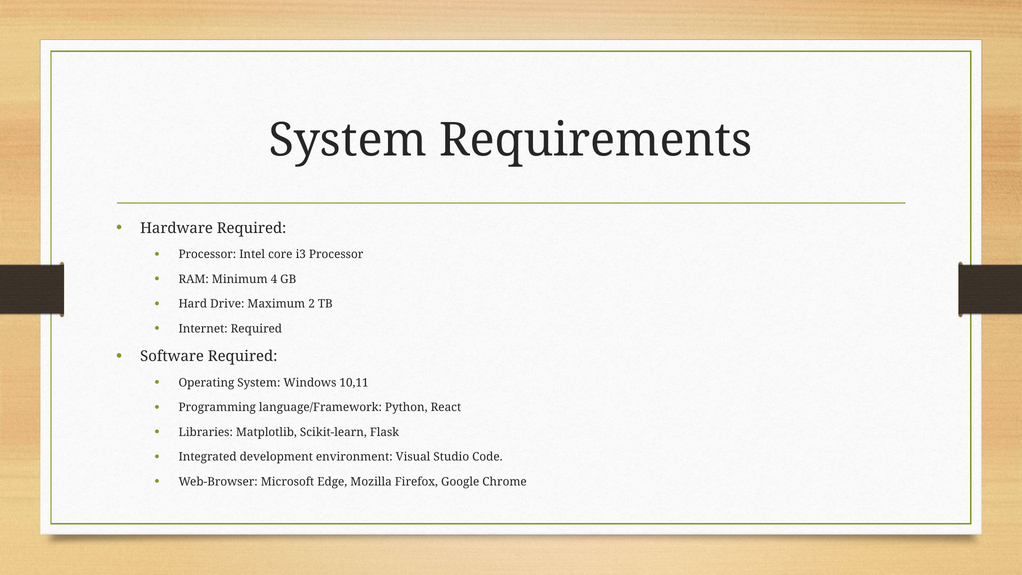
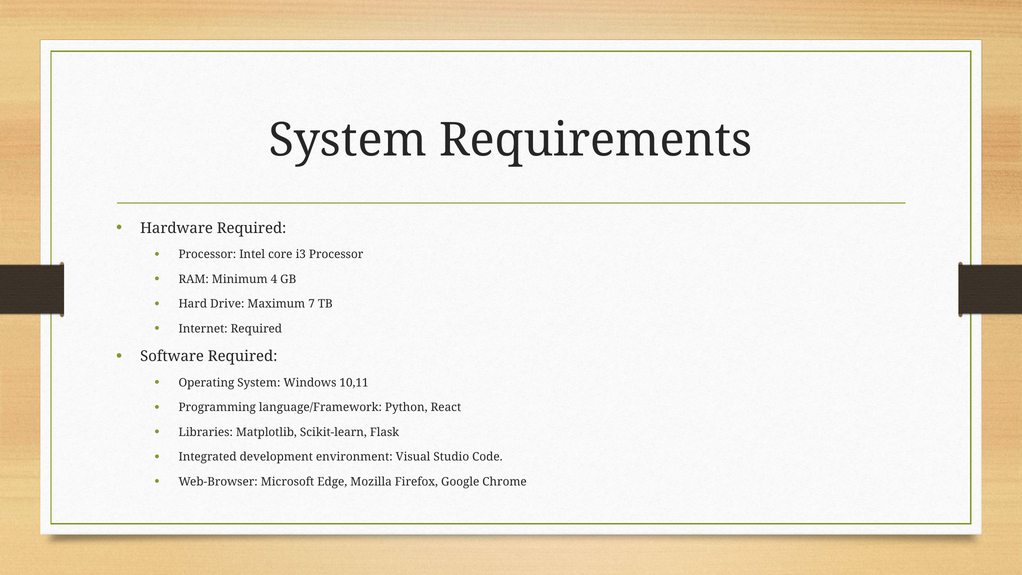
2: 2 -> 7
